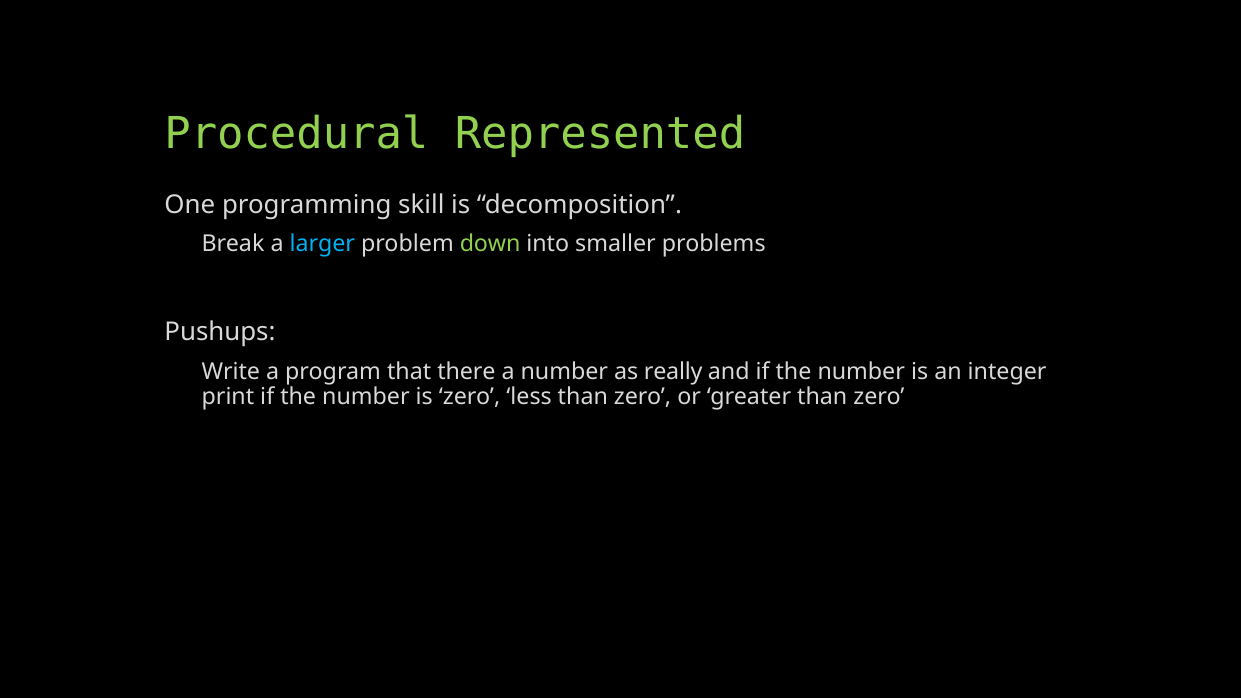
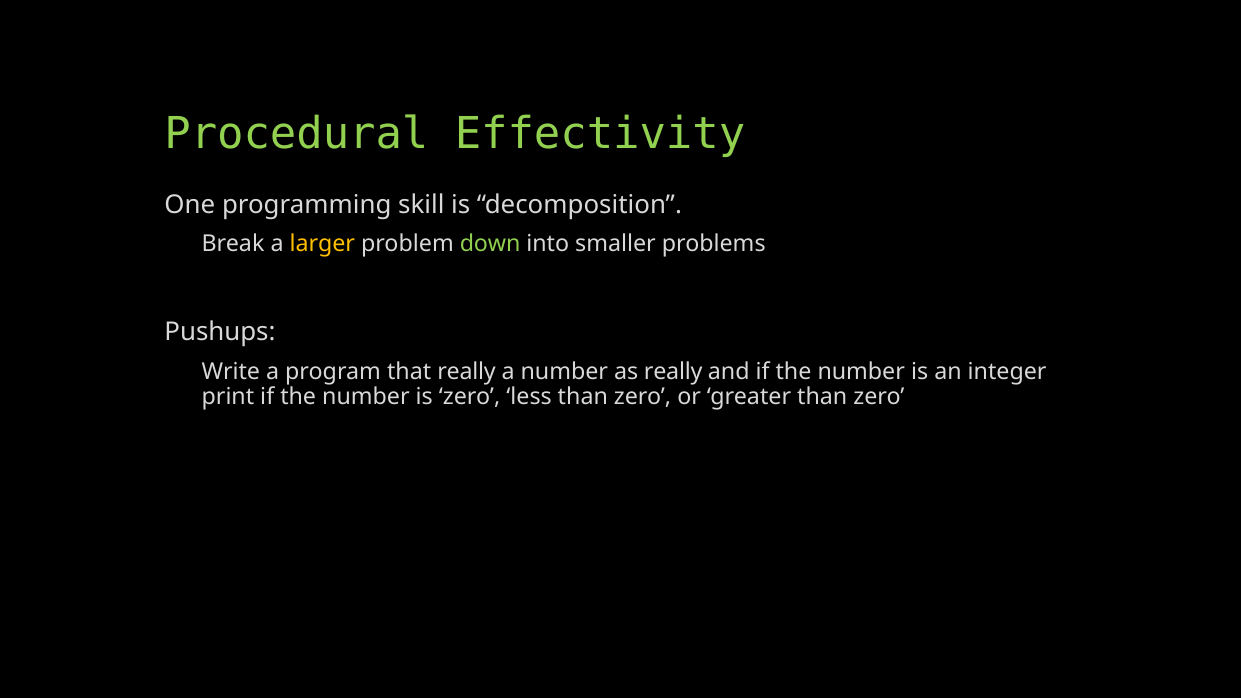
Represented: Represented -> Effectivity
larger colour: light blue -> yellow
that there: there -> really
